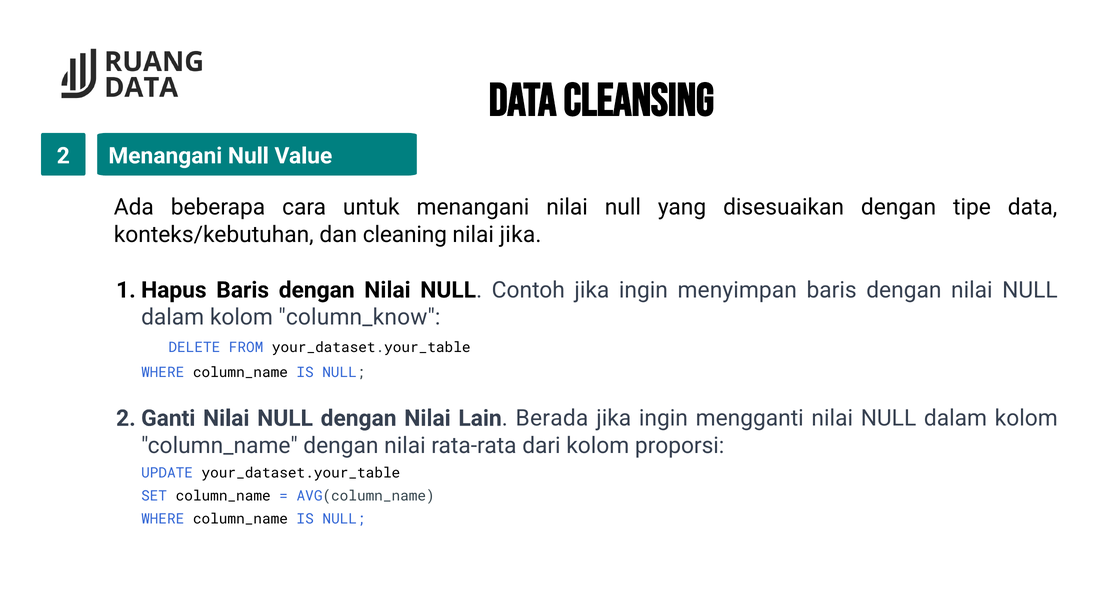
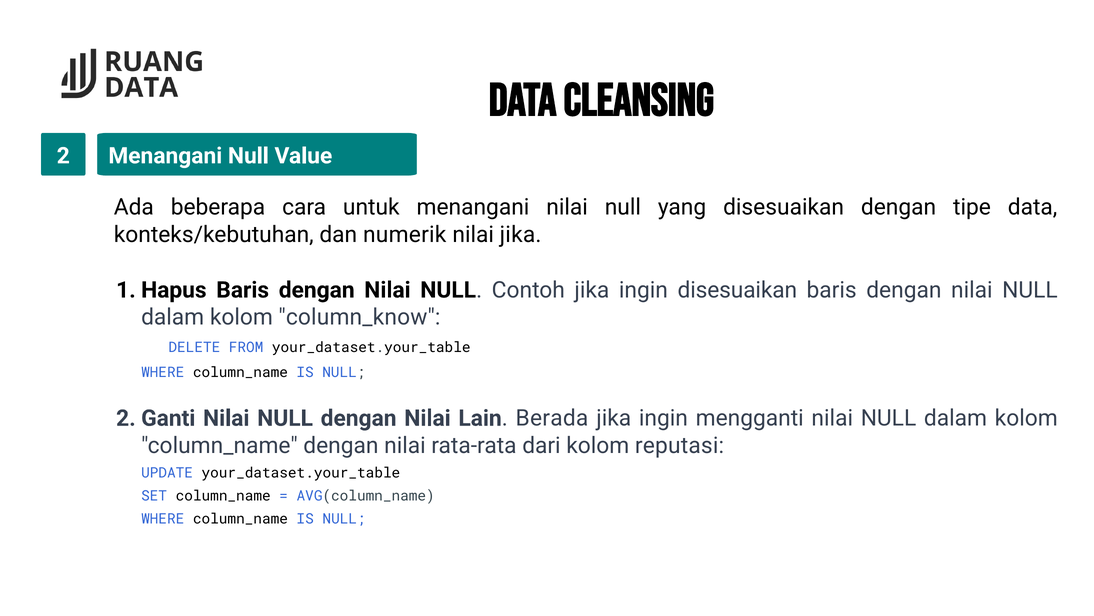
cleaning: cleaning -> numerik
ingin menyimpan: menyimpan -> disesuaikan
proporsi: proporsi -> reputasi
